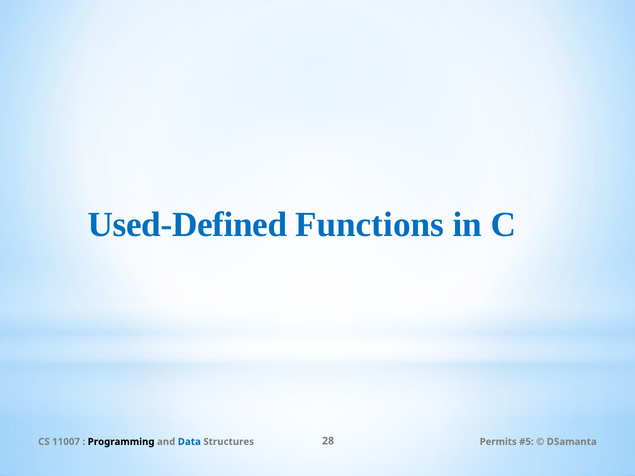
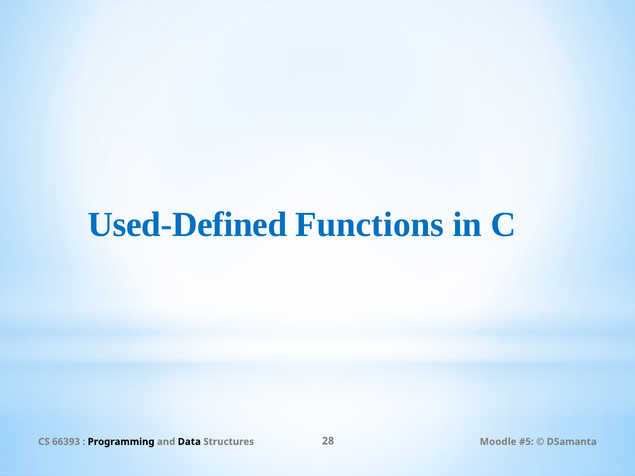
11007: 11007 -> 66393
Data colour: blue -> black
Permits: Permits -> Moodle
